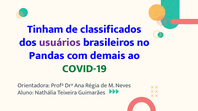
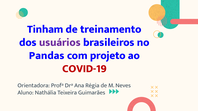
classificados: classificados -> treinamento
demais: demais -> projeto
COVID-19 colour: green -> red
